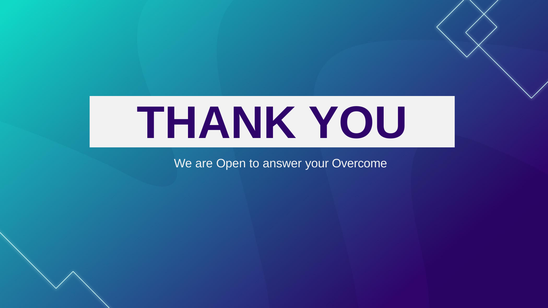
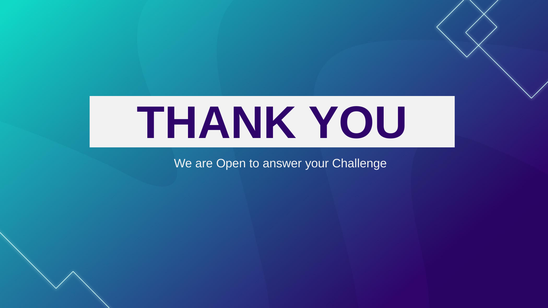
Overcome: Overcome -> Challenge
